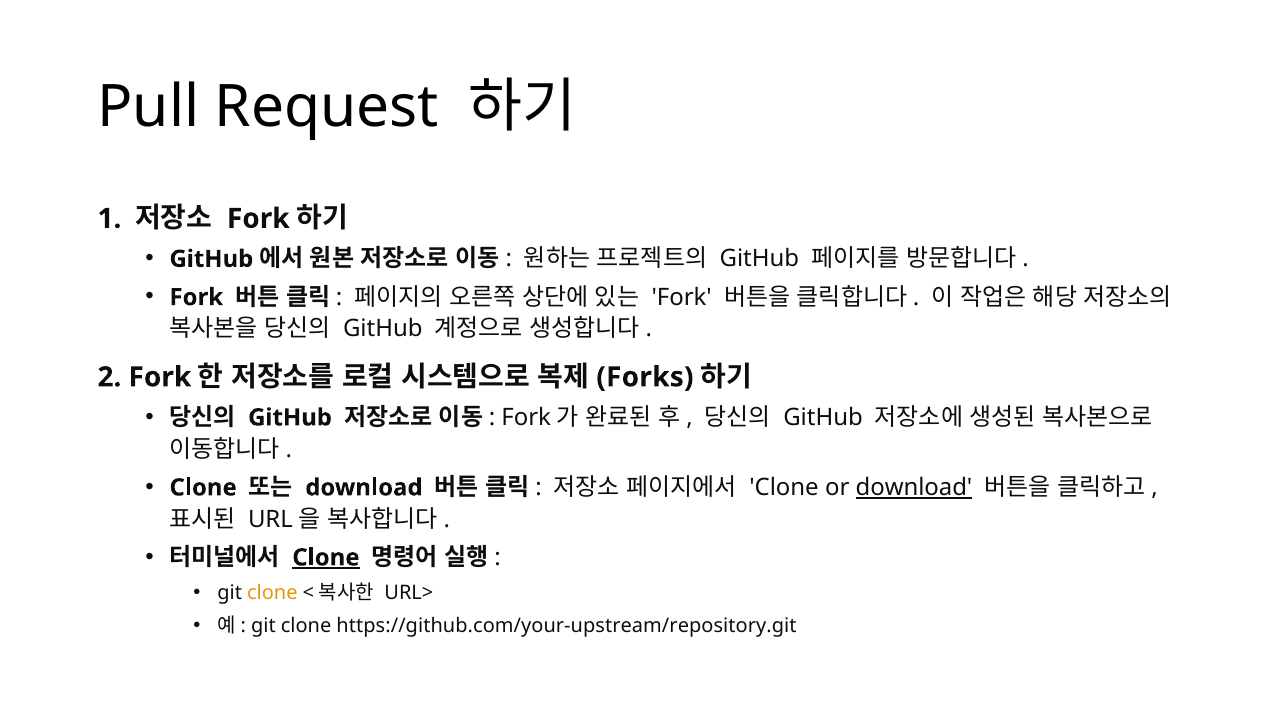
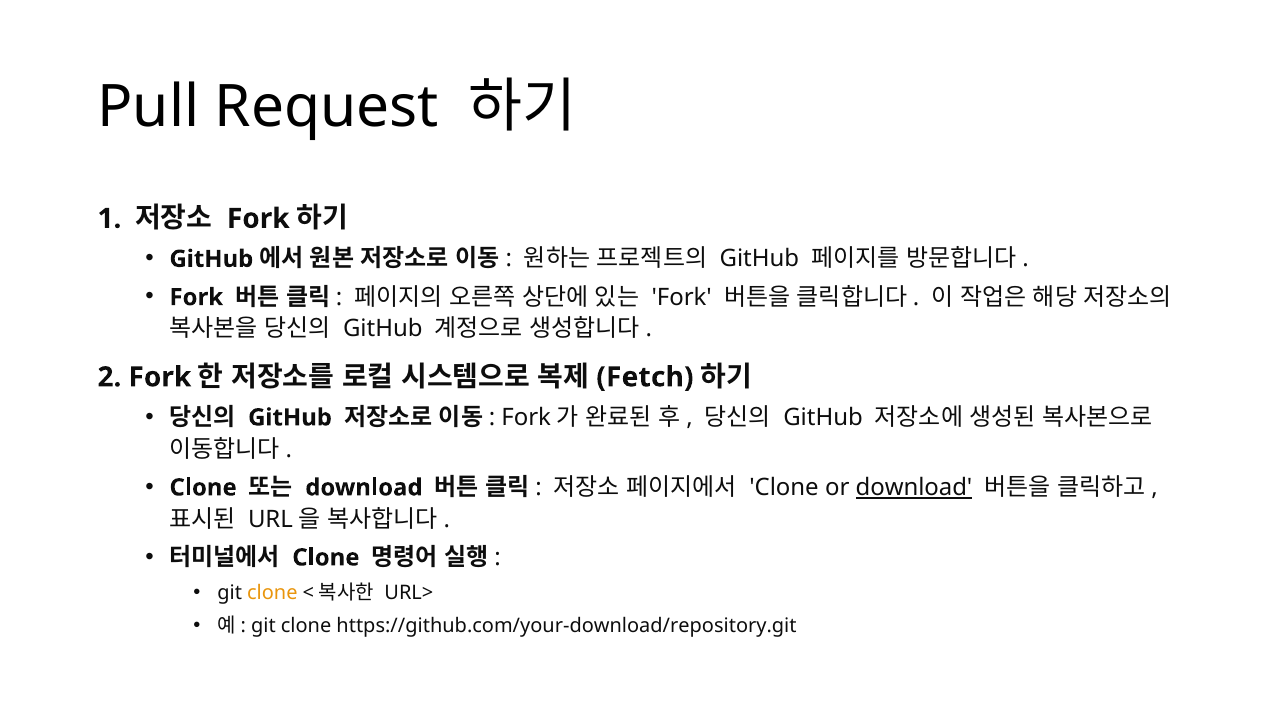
Forks: Forks -> Fetch
Clone at (326, 557) underline: present -> none
https://github.com/your-upstream/repository.git: https://github.com/your-upstream/repository.git -> https://github.com/your-download/repository.git
